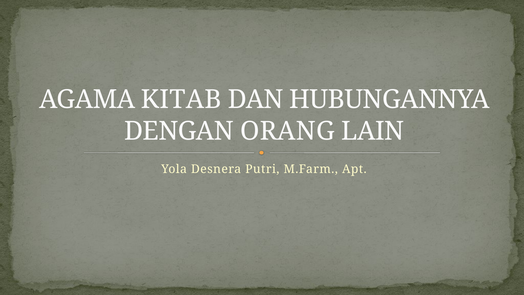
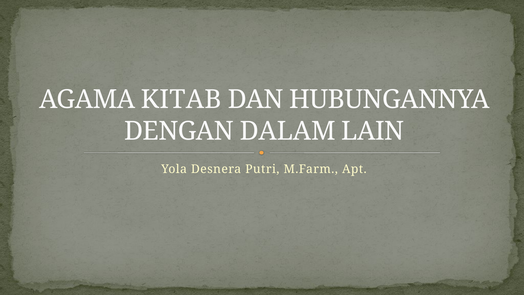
ORANG: ORANG -> DALAM
